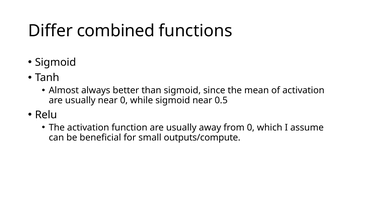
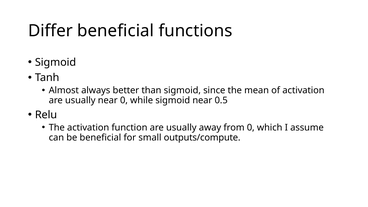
Differ combined: combined -> beneficial
